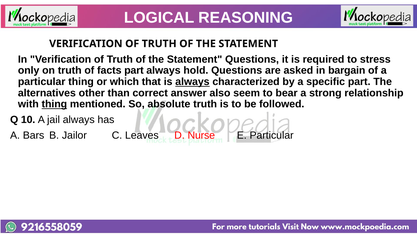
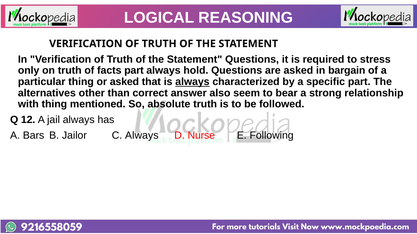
or which: which -> asked
thing at (54, 104) underline: present -> none
10: 10 -> 12
C Leaves: Leaves -> Always
E Particular: Particular -> Following
